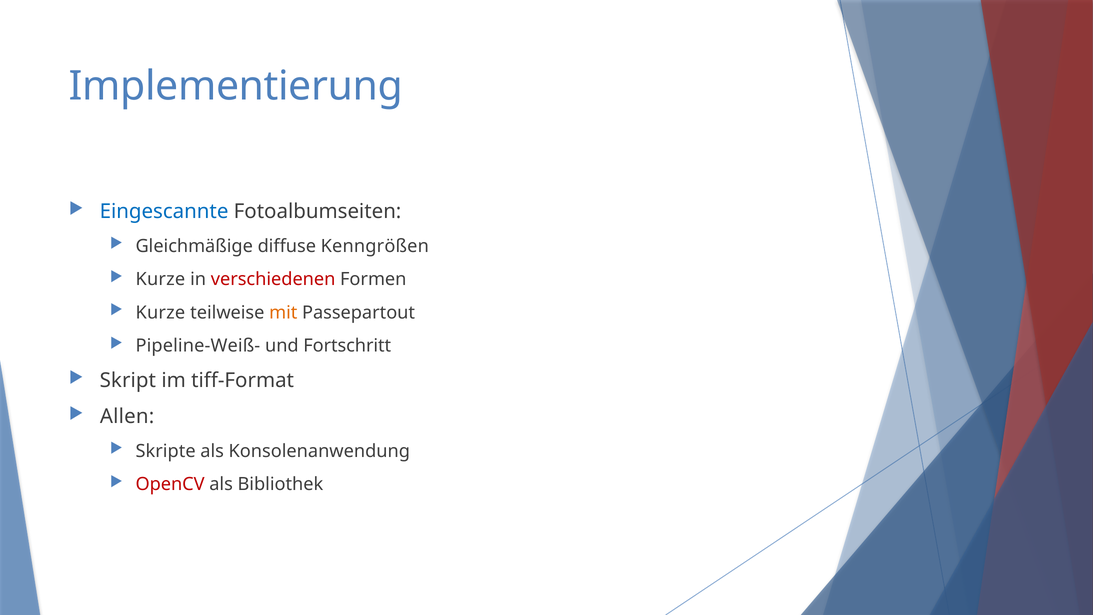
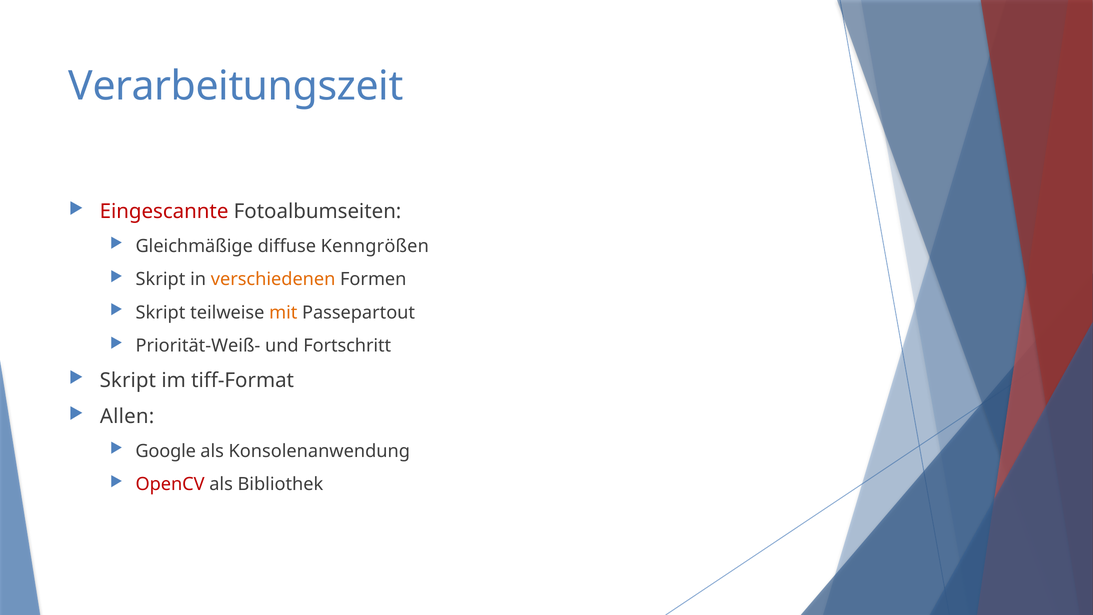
Implementierung: Implementierung -> Verarbeitungszeit
Eingescannte colour: blue -> red
Kurze at (160, 279): Kurze -> Skript
verschiedenen colour: red -> orange
Kurze at (160, 312): Kurze -> Skript
Pipeline-Weiß-: Pipeline-Weiß- -> Priorität-Weiß-
Skripte: Skripte -> Google
